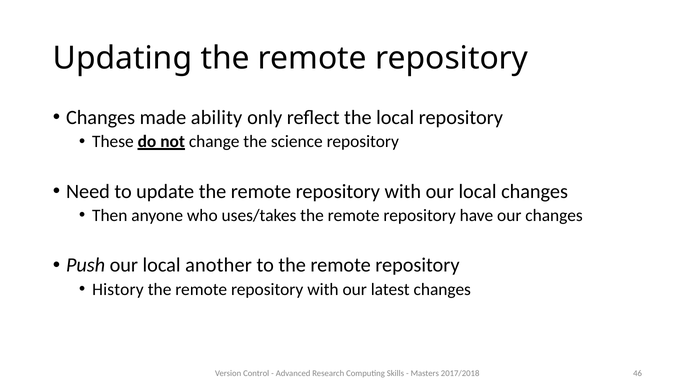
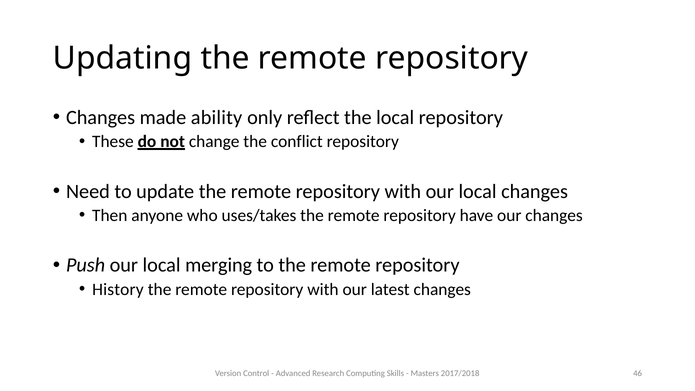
science: science -> conflict
another: another -> merging
